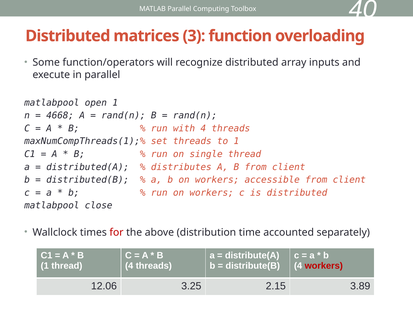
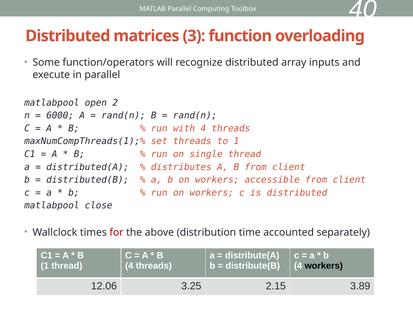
open 1: 1 -> 2
4668: 4668 -> 6000
workers at (324, 265) colour: red -> black
